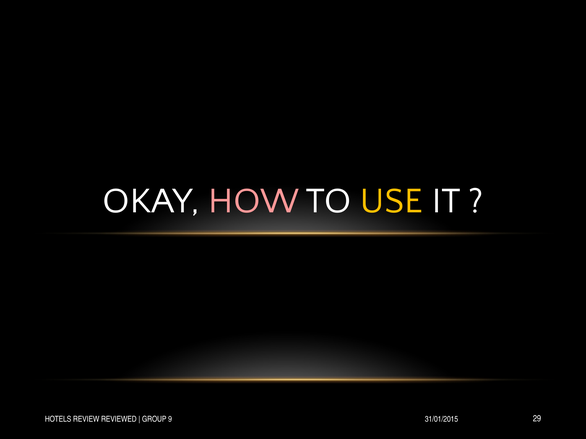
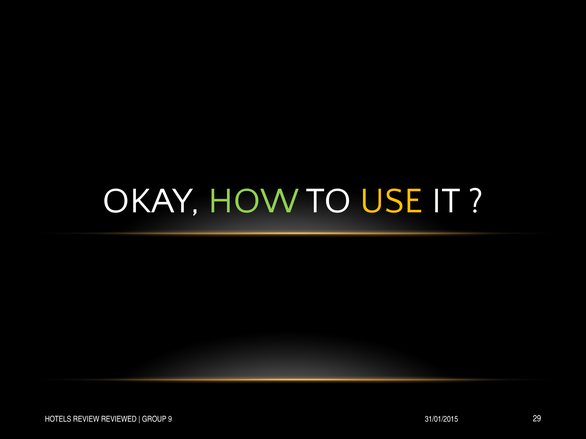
HOW colour: pink -> light green
